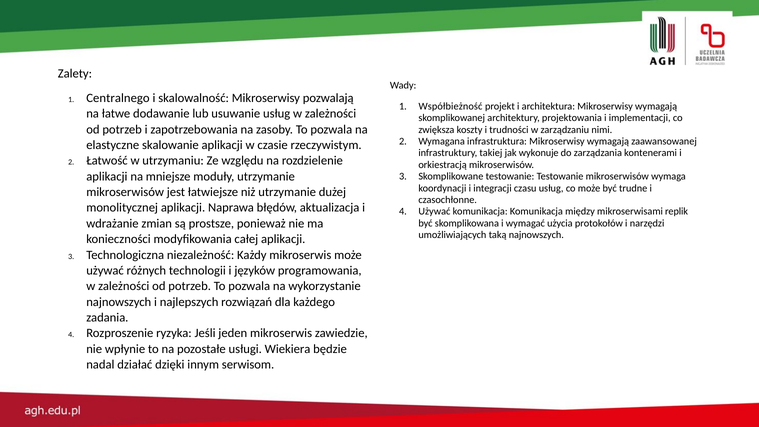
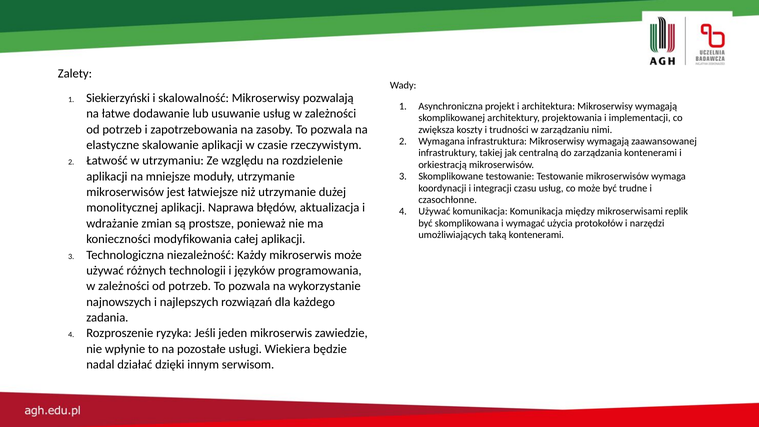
Centralnego: Centralnego -> Siekierzyński
Współbieżność: Współbieżność -> Asynchroniczna
wykonuje: wykonuje -> centralną
taką najnowszych: najnowszych -> kontenerami
